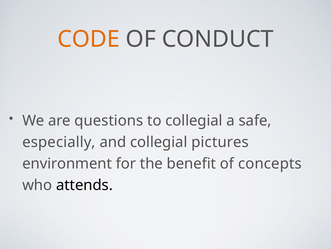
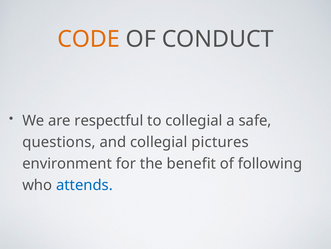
questions: questions -> respectful
especially: especially -> questions
concepts: concepts -> following
attends colour: black -> blue
